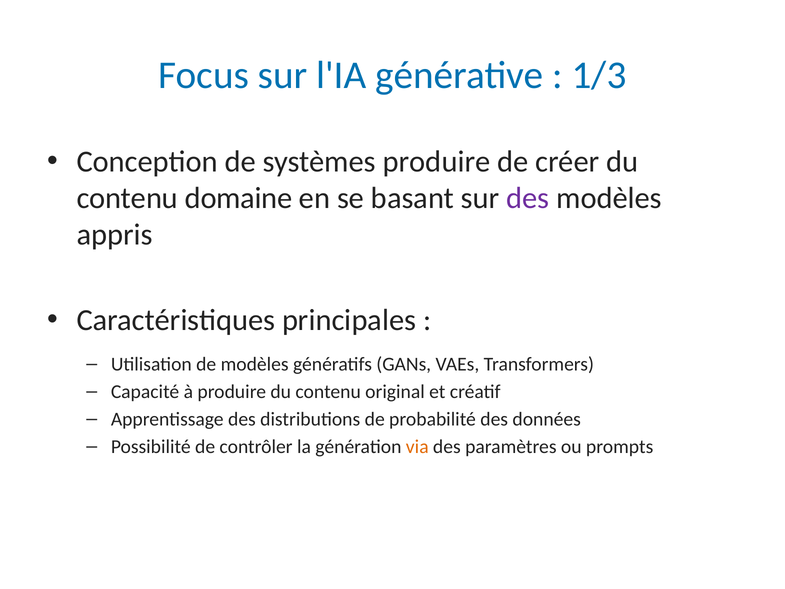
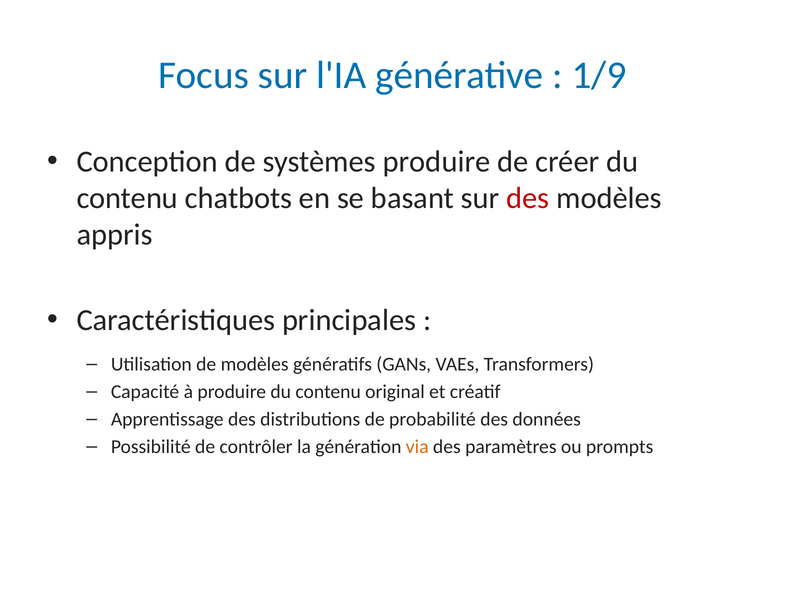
1/3: 1/3 -> 1/9
domaine: domaine -> chatbots
des at (528, 198) colour: purple -> red
